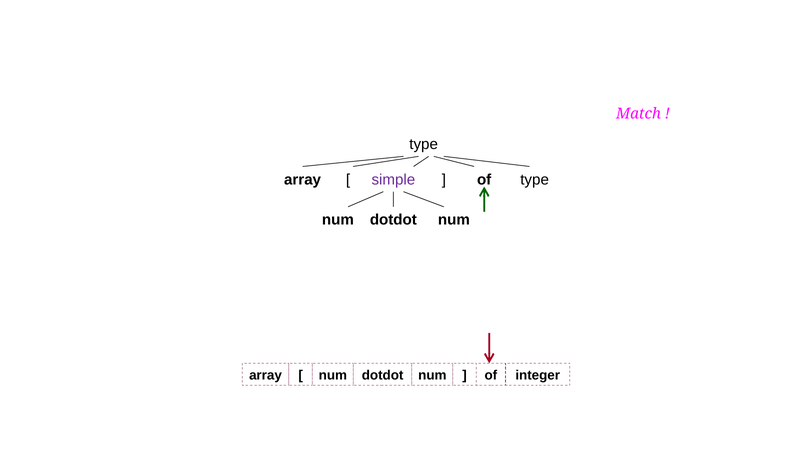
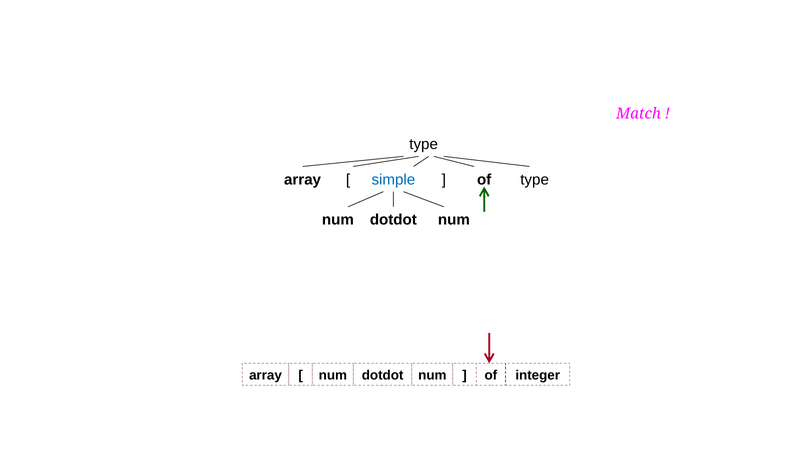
simple colour: purple -> blue
